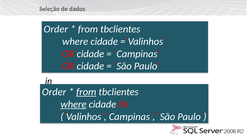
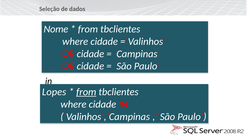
Order at (56, 29): Order -> Nome
Order at (54, 92): Order -> Lopes
where at (73, 104) underline: present -> none
